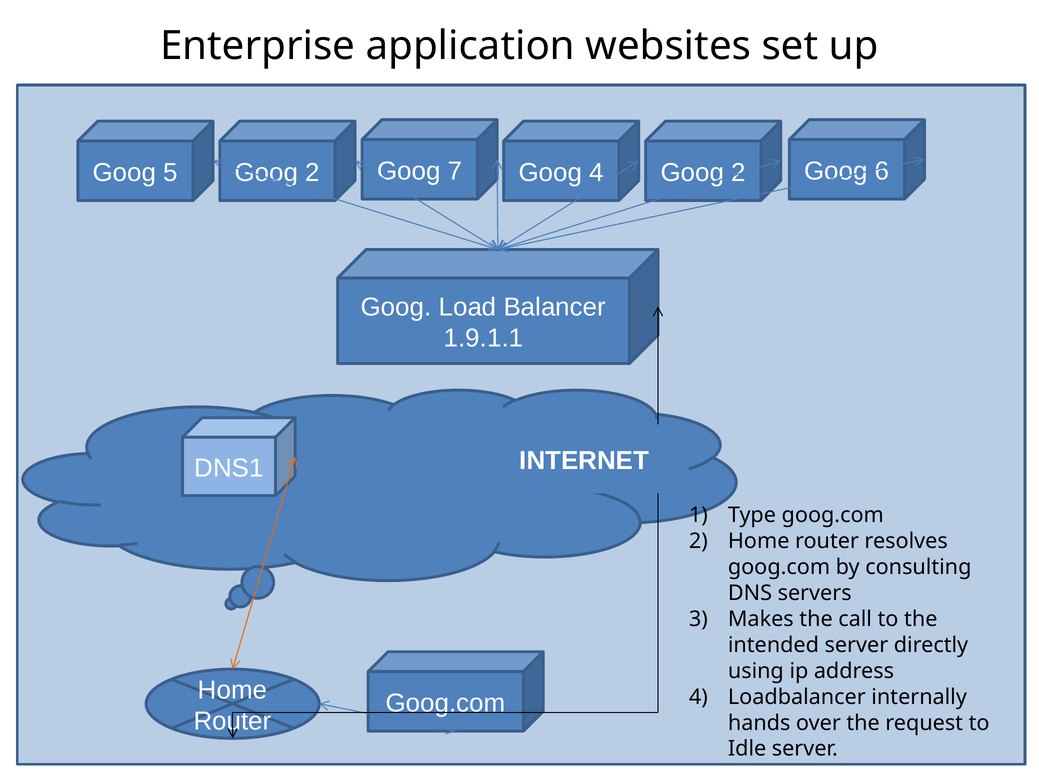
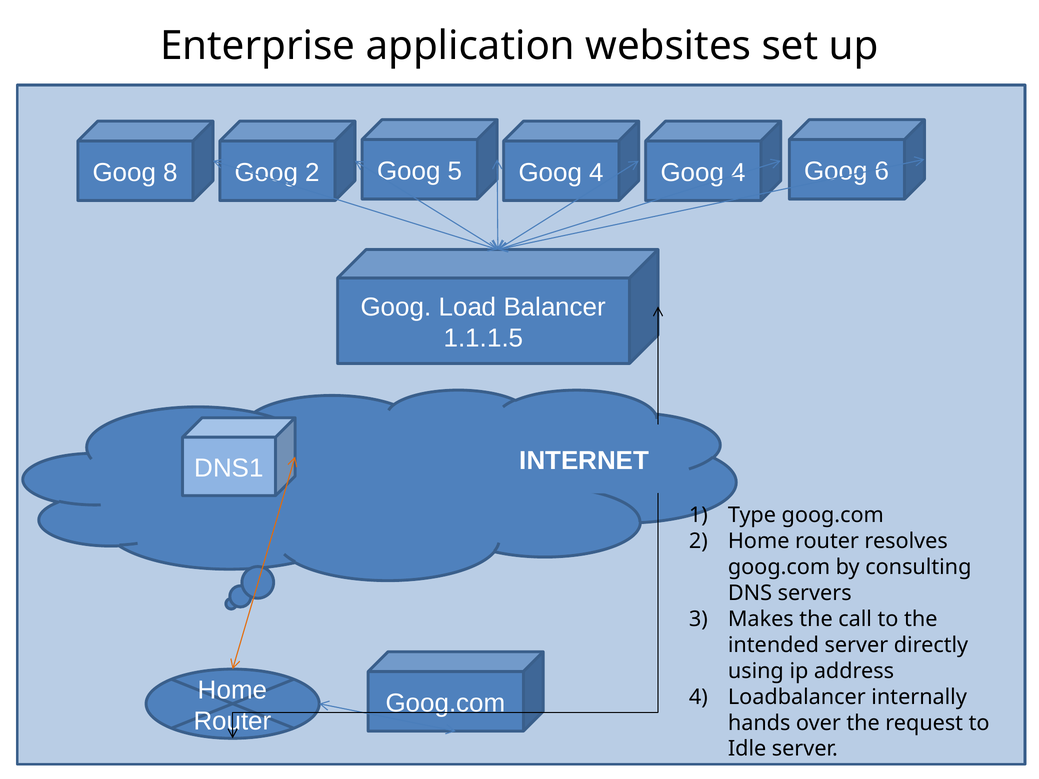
5: 5 -> 8
7: 7 -> 5
4 Goog 2: 2 -> 4
1.9.1.1: 1.9.1.1 -> 1.1.1.5
